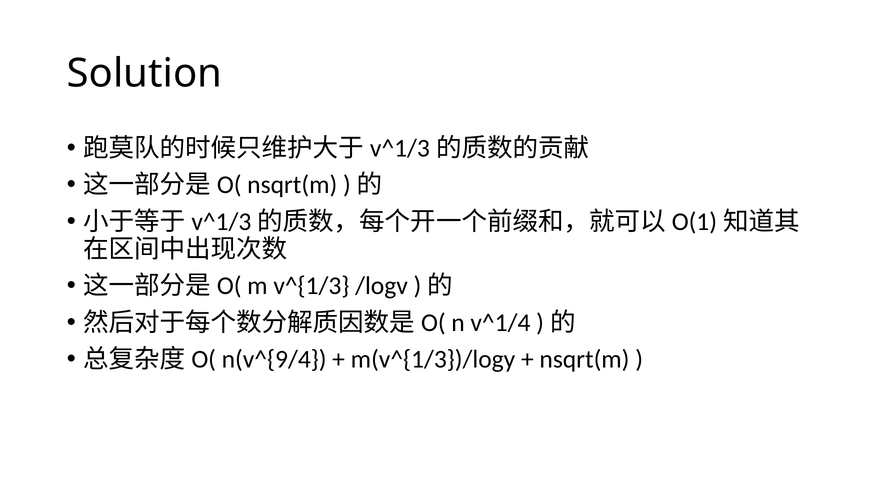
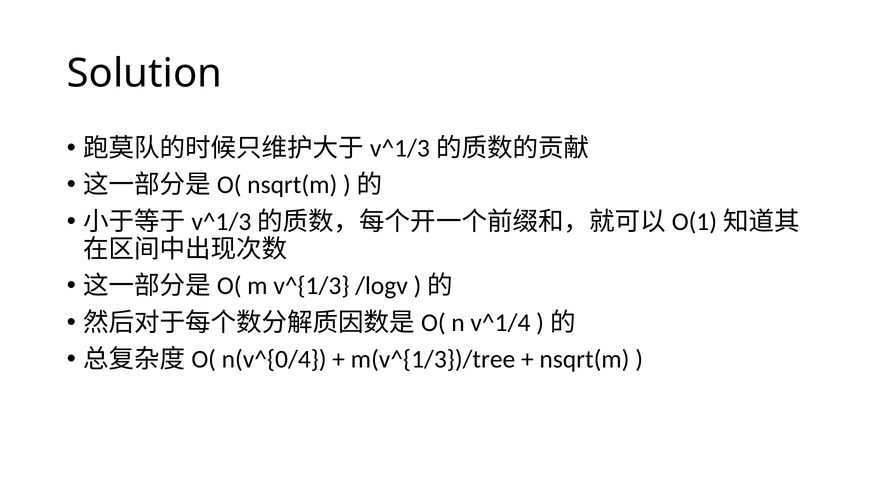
n(v^{9/4: n(v^{9/4 -> n(v^{0/4
m(v^{1/3})/logy: m(v^{1/3})/logy -> m(v^{1/3})/tree
